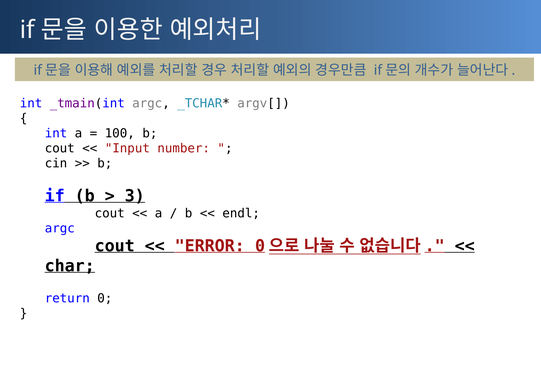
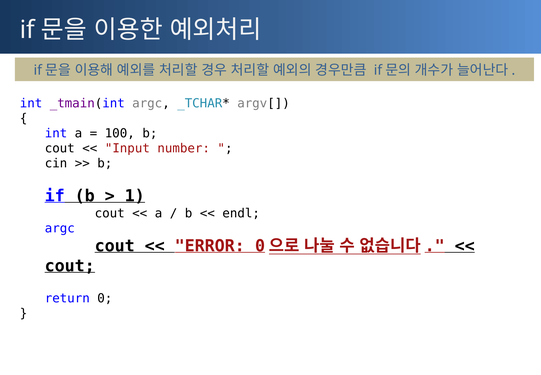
3: 3 -> 1
char at (70, 266): char -> cout
